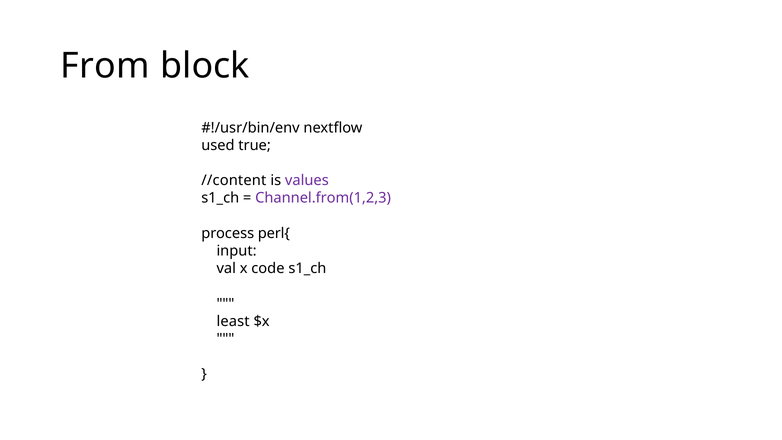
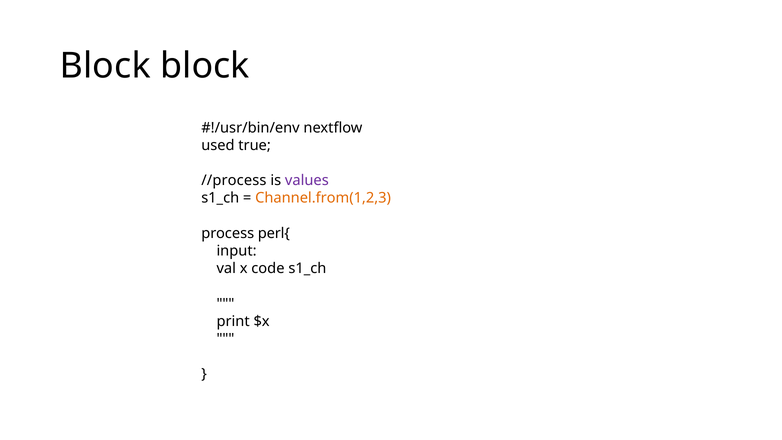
From at (105, 66): From -> Block
//content: //content -> //process
Channel.from(1,2,3 colour: purple -> orange
least: least -> print
